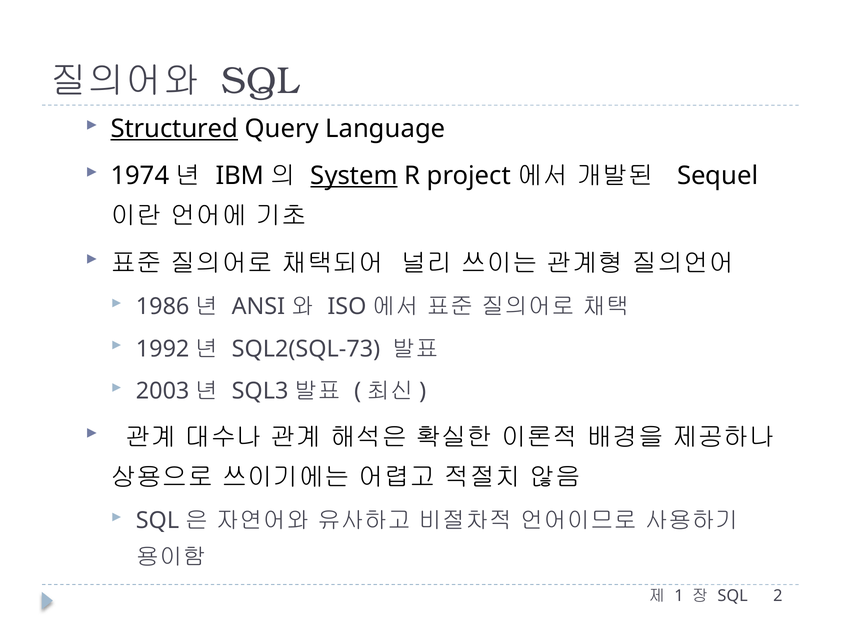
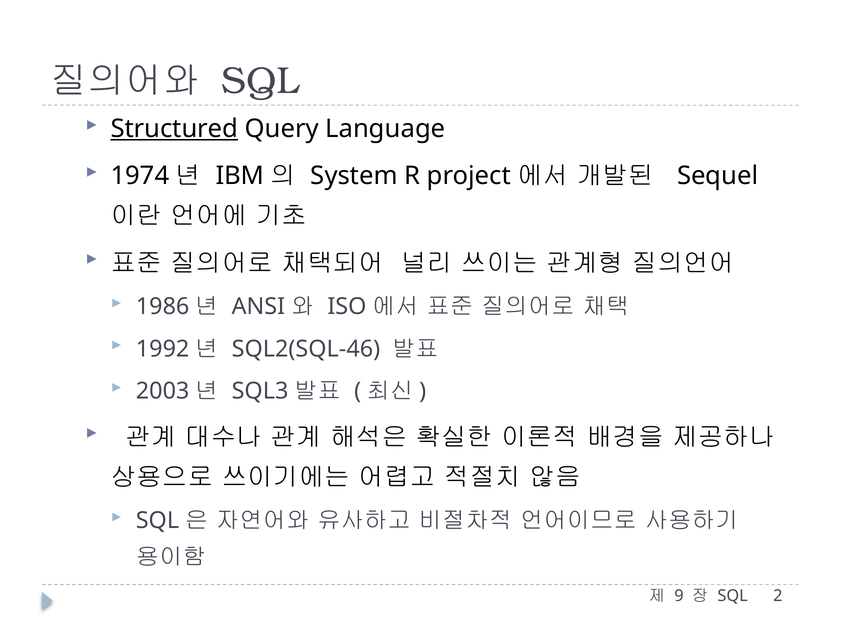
System underline: present -> none
SQL2(SQL-73: SQL2(SQL-73 -> SQL2(SQL-46
1: 1 -> 9
